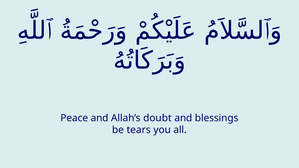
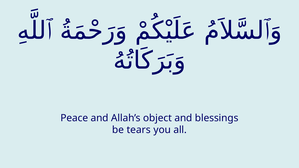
doubt: doubt -> object
